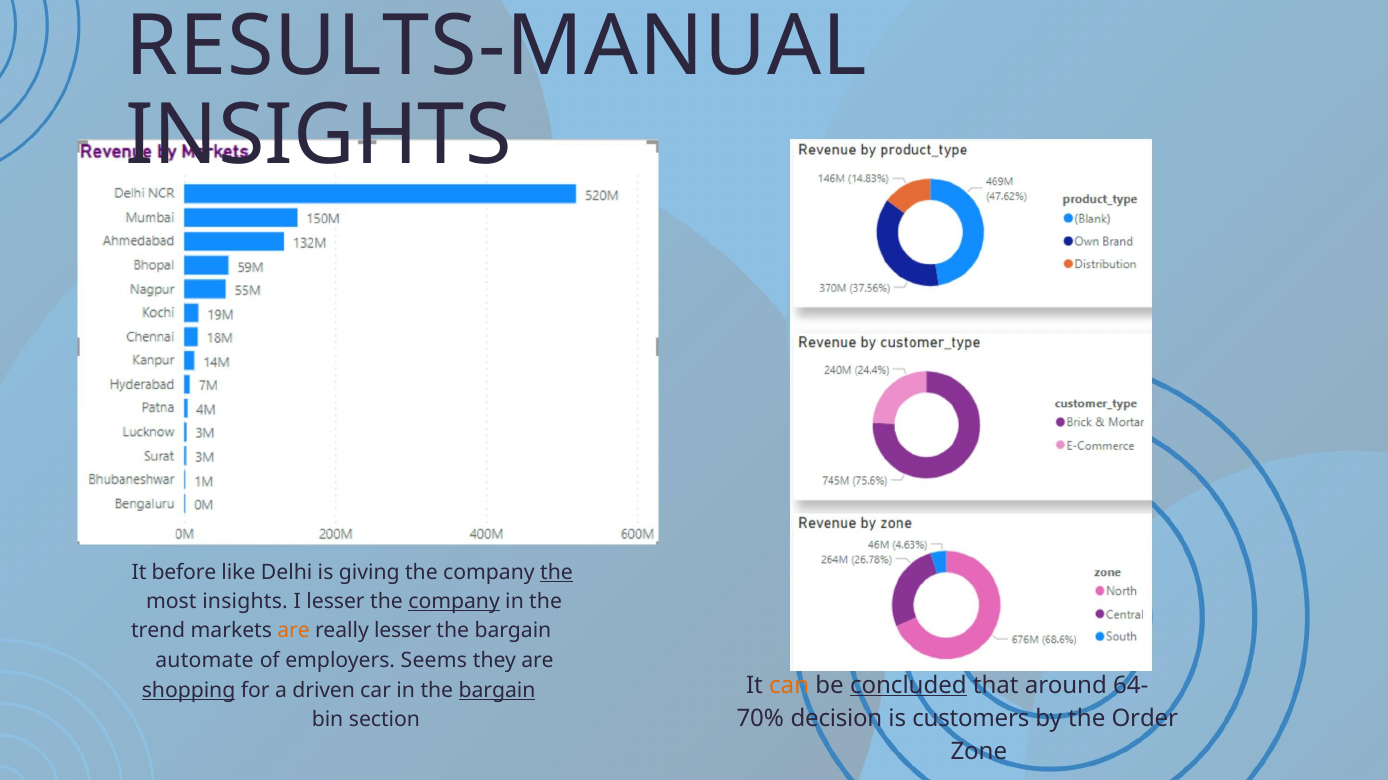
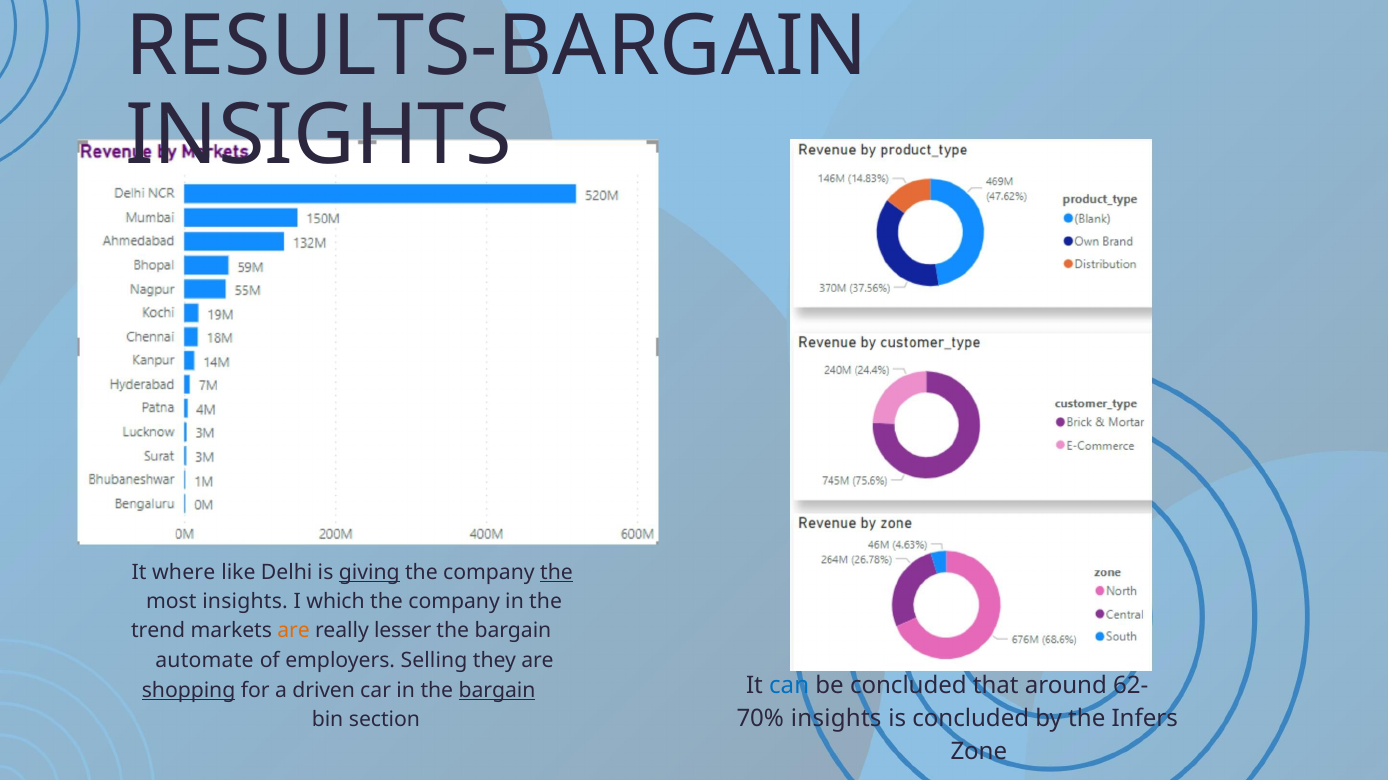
RESULTS-MANUAL: RESULTS-MANUAL -> RESULTS-BARGAIN
before: before -> where
giving underline: none -> present
I lesser: lesser -> which
company at (454, 602) underline: present -> none
Seems: Seems -> Selling
can colour: orange -> blue
concluded at (908, 685) underline: present -> none
64-: 64- -> 62-
70% decision: decision -> insights
is customers: customers -> concluded
Order: Order -> Infers
